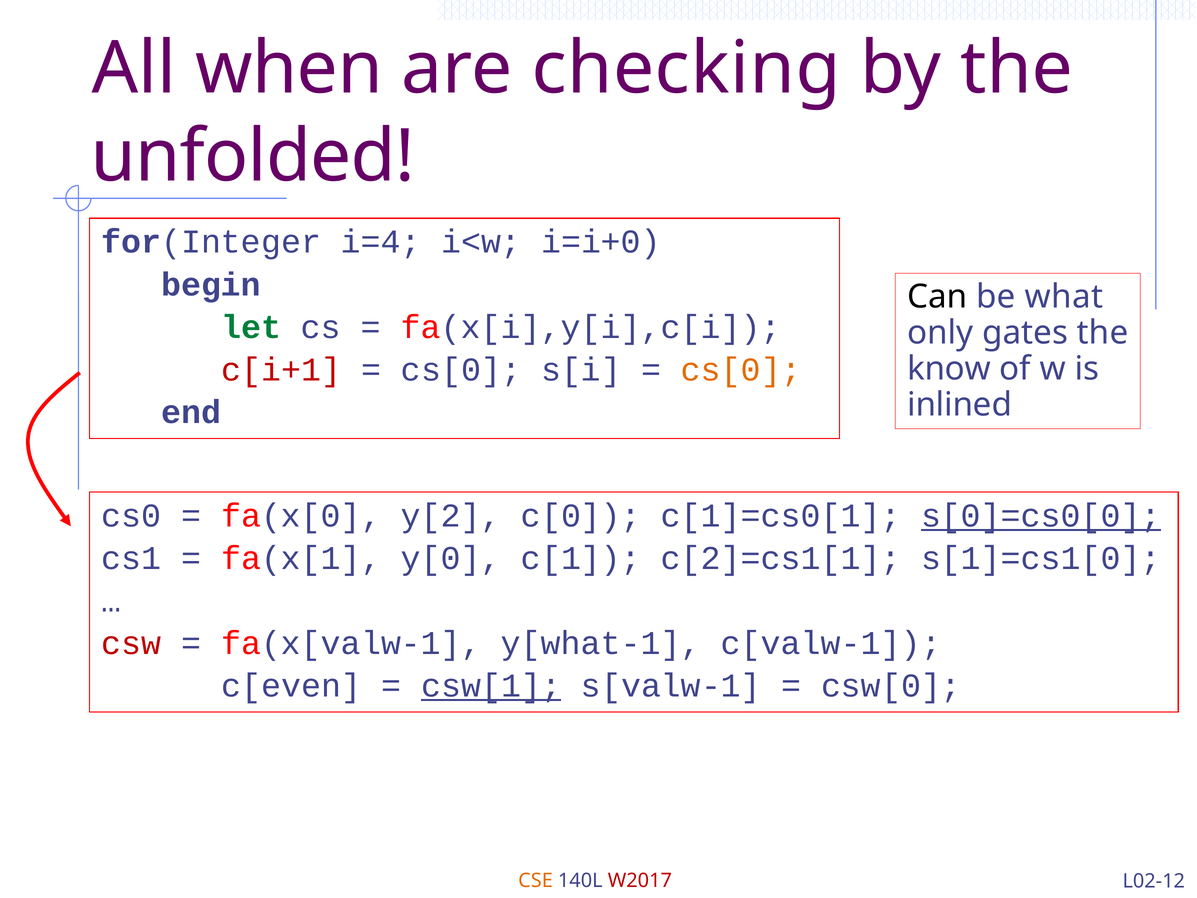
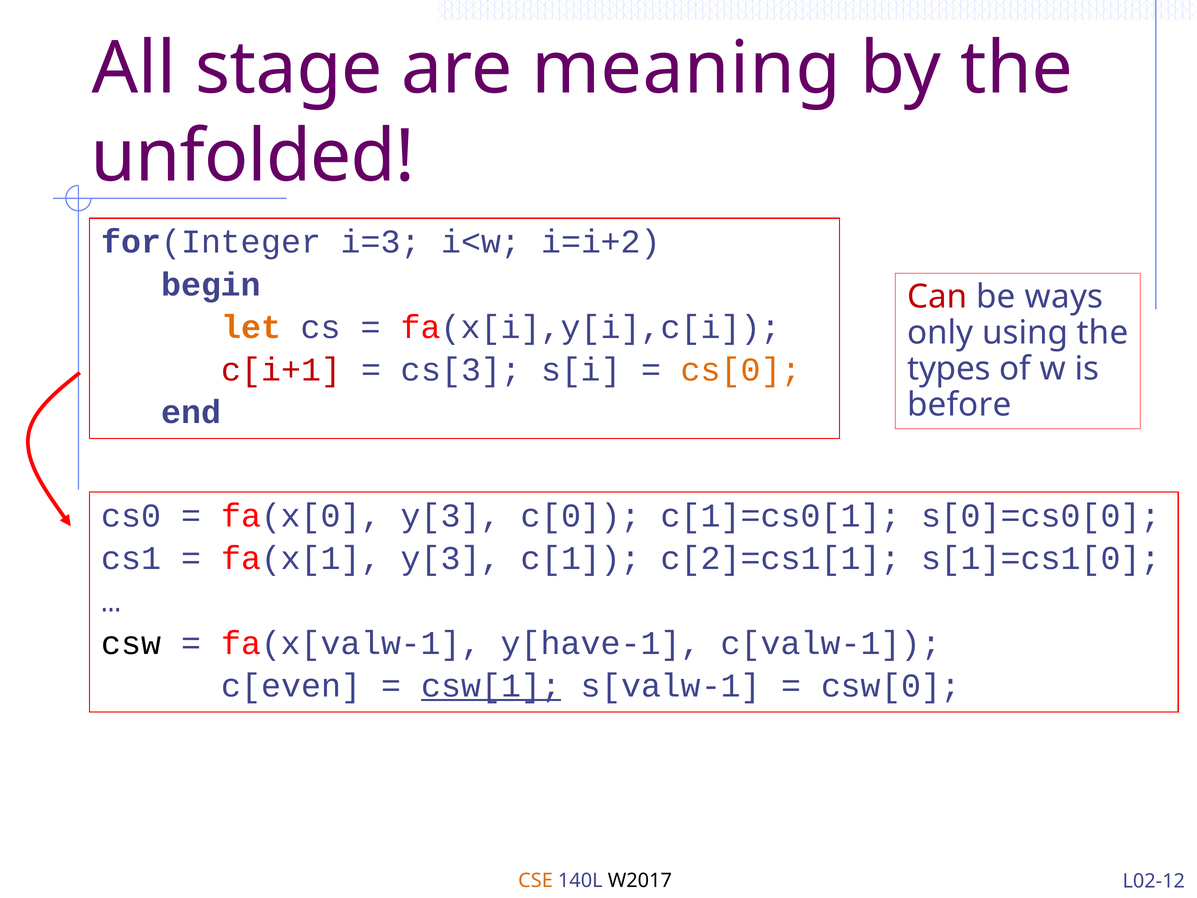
when: when -> stage
checking: checking -> meaning
i=4: i=4 -> i=3
i=i+0: i=i+0 -> i=i+2
Can colour: black -> red
what: what -> ways
let colour: green -> orange
gates: gates -> using
cs[0 at (461, 370): cs[0 -> cs[3
know: know -> types
inlined: inlined -> before
fa(x[0 y[2: y[2 -> y[3
s[0]=cs0[0 underline: present -> none
fa(x[1 y[0: y[0 -> y[3
csw colour: red -> black
y[what-1: y[what-1 -> y[have-1
W2017 colour: red -> black
